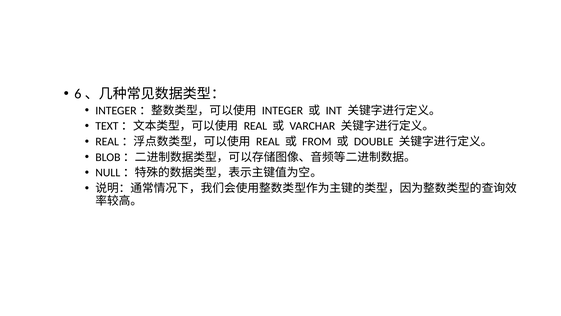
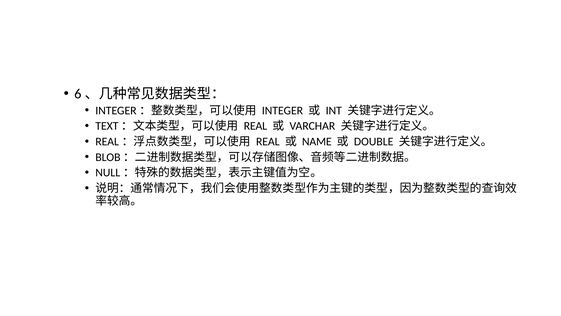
FROM: FROM -> NAME
